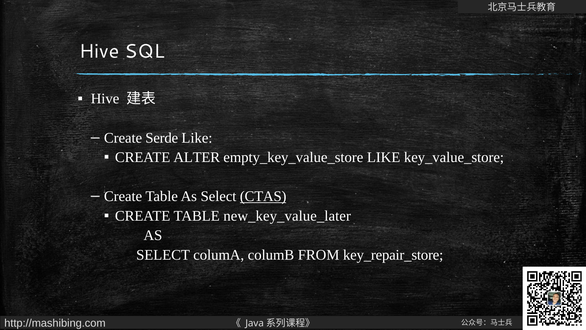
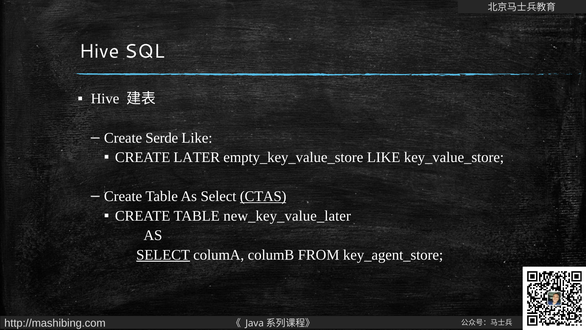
ALTER: ALTER -> LATER
SELECT at (163, 255) underline: none -> present
key_repair_store: key_repair_store -> key_agent_store
